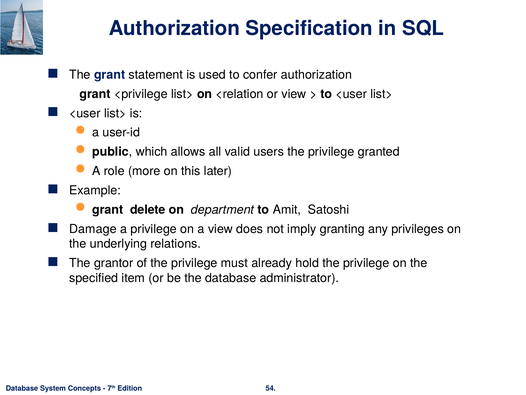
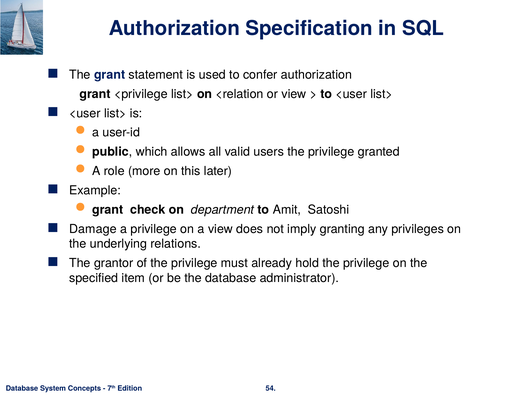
delete: delete -> check
